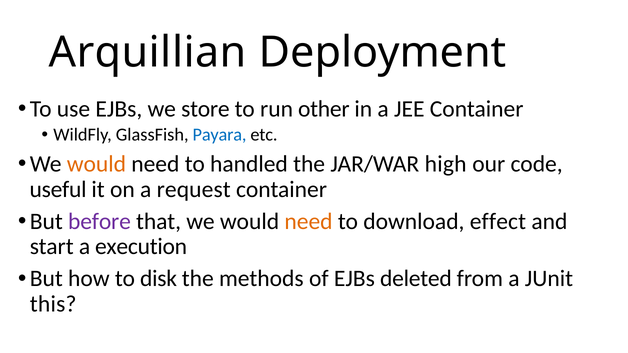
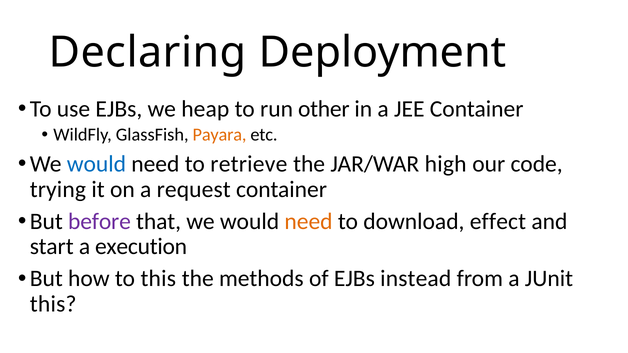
Arquillian: Arquillian -> Declaring
store: store -> heap
Payara colour: blue -> orange
would at (96, 164) colour: orange -> blue
handled: handled -> retrieve
useful: useful -> trying
to disk: disk -> this
deleted: deleted -> instead
